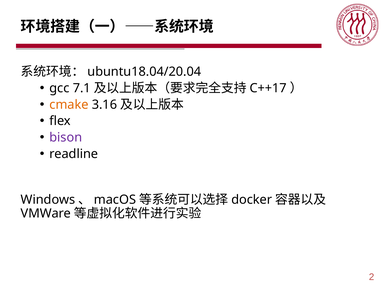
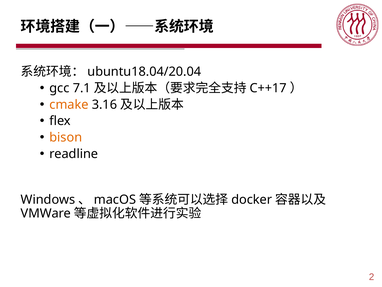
bison colour: purple -> orange
